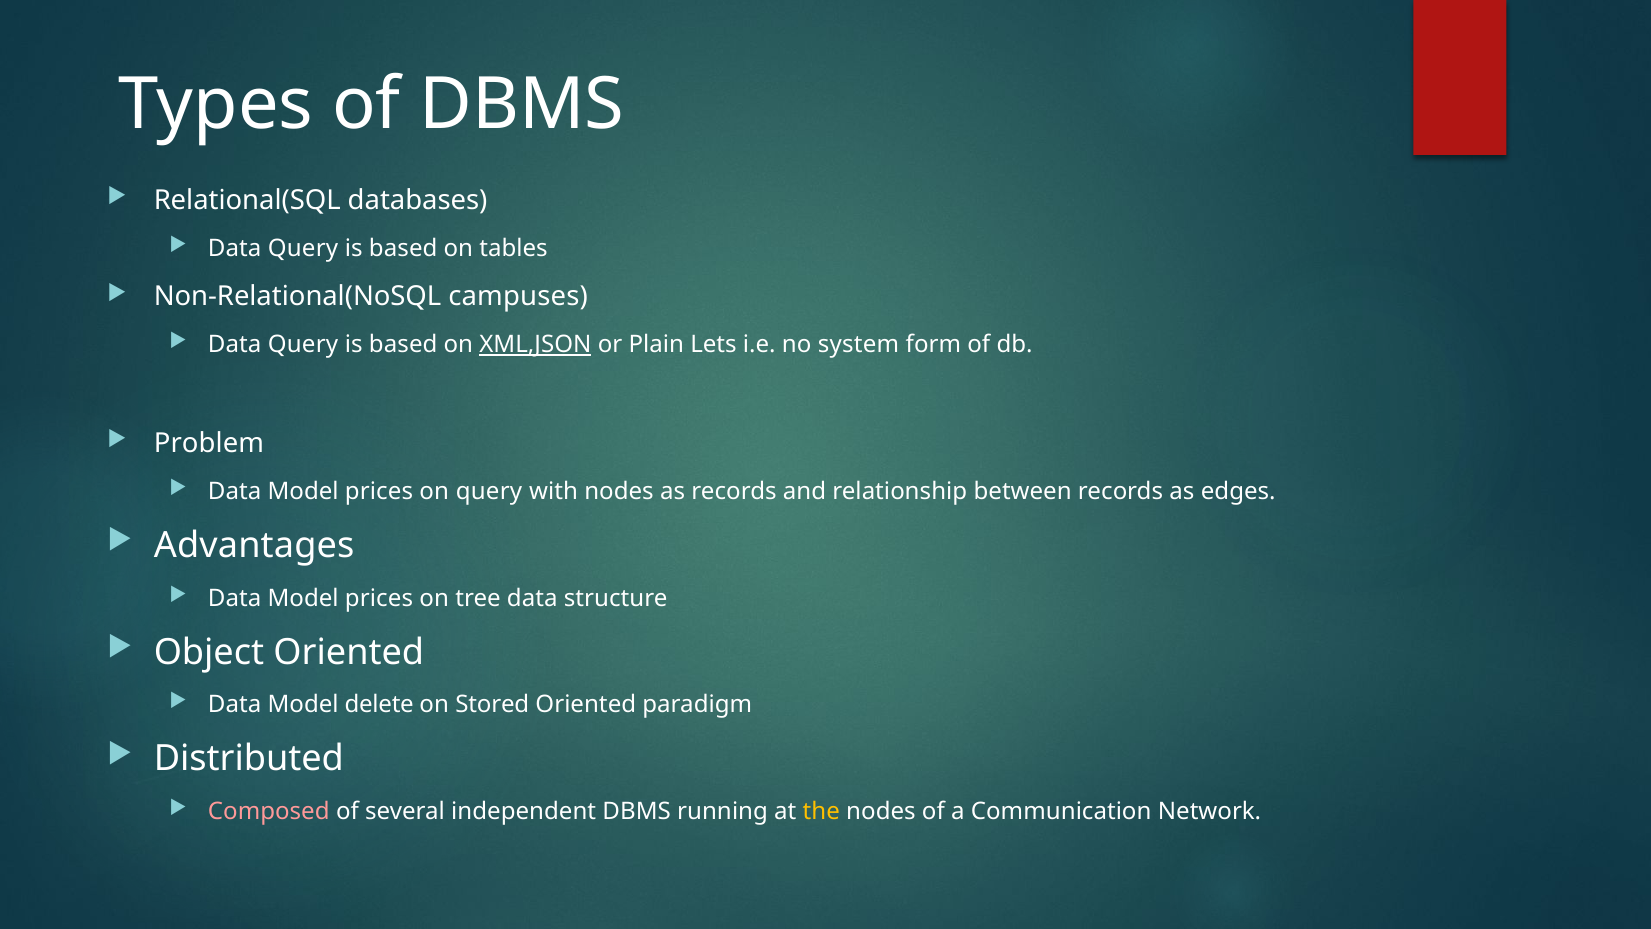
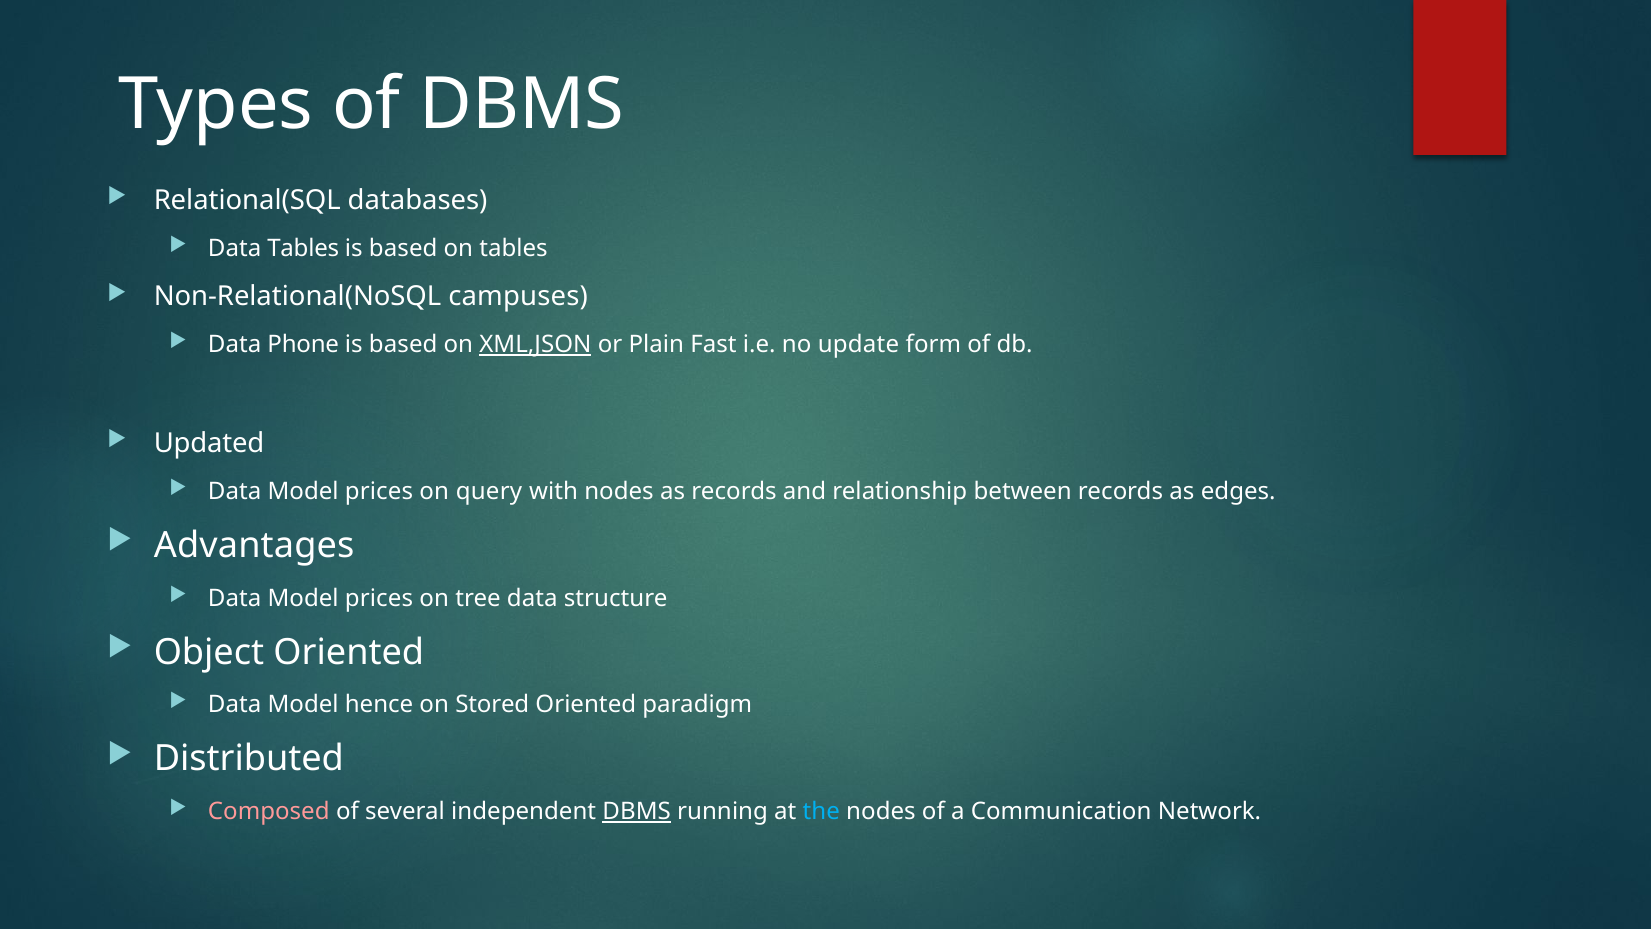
Query at (303, 248): Query -> Tables
Query at (303, 345): Query -> Phone
Lets: Lets -> Fast
system: system -> update
Problem: Problem -> Updated
delete: delete -> hence
DBMS at (637, 811) underline: none -> present
the colour: yellow -> light blue
